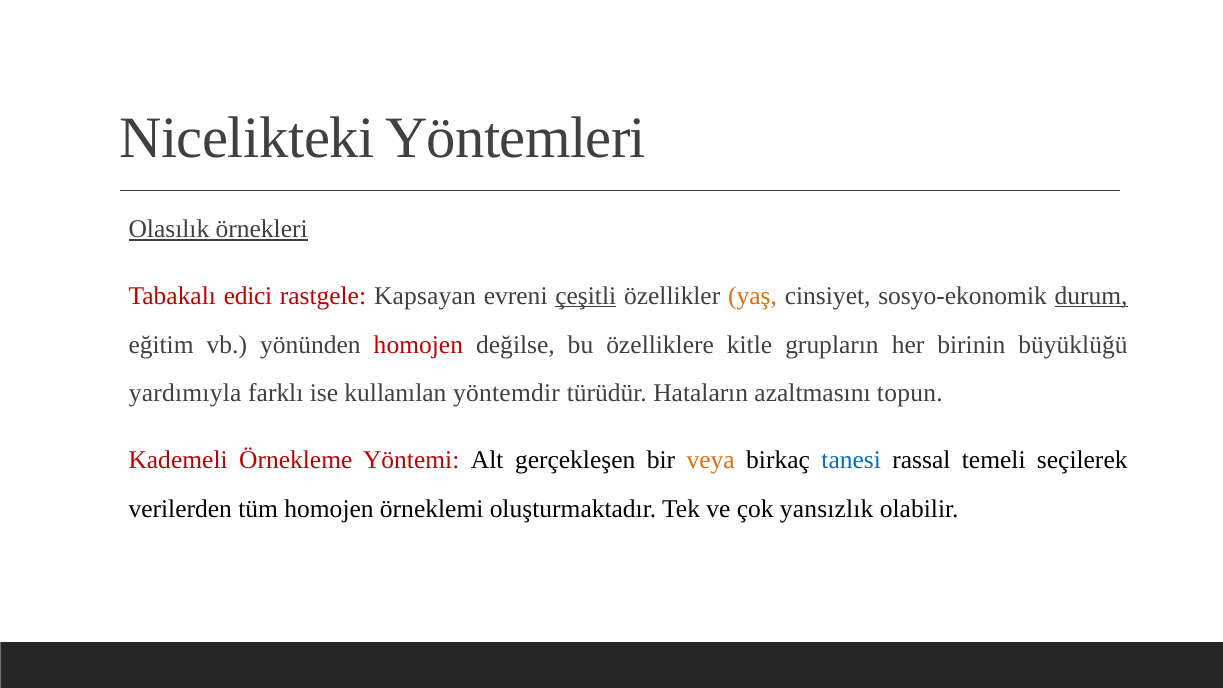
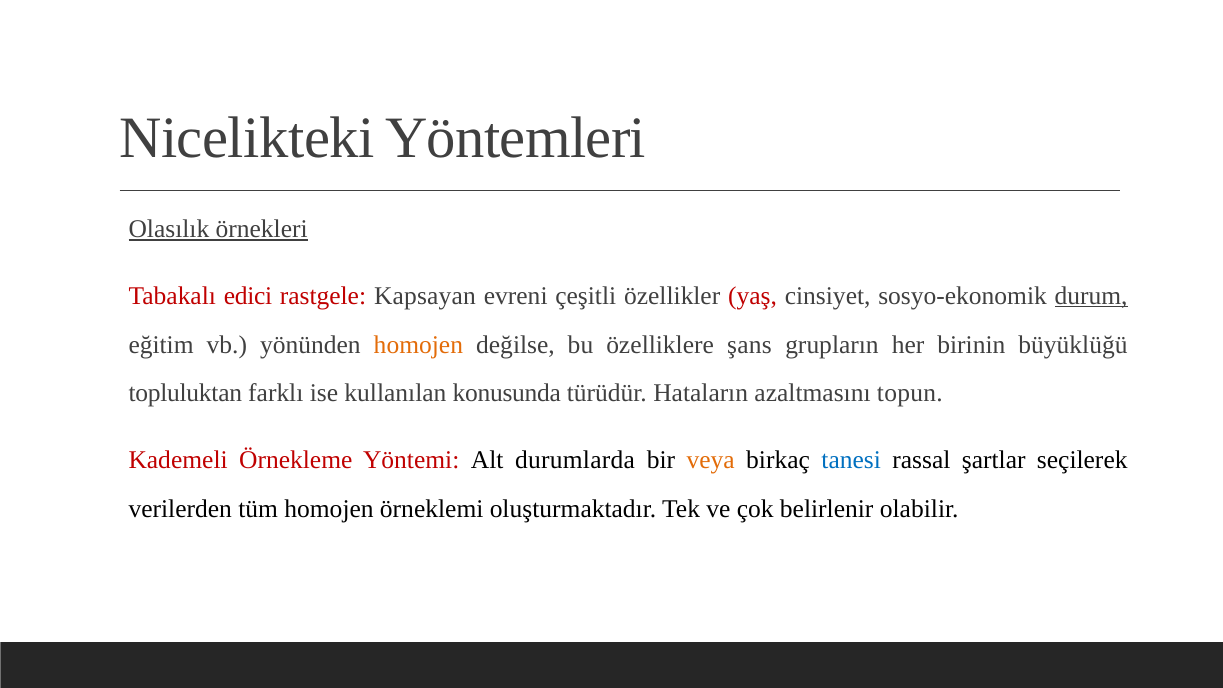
çeşitli underline: present -> none
yaş colour: orange -> red
homojen at (418, 345) colour: red -> orange
kitle: kitle -> şans
yardımıyla: yardımıyla -> topluluktan
yöntemdir: yöntemdir -> konusunda
gerçekleşen: gerçekleşen -> durumlarda
temeli: temeli -> şartlar
yansızlık: yansızlık -> belirlenir
